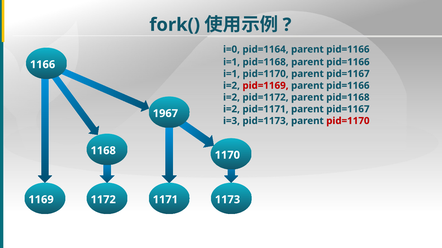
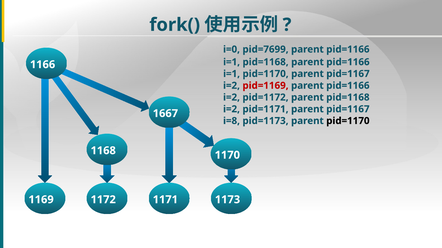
pid=1164: pid=1164 -> pid=7699
1967: 1967 -> 1667
i=3: i=3 -> i=8
pid=1170 at (348, 121) colour: red -> black
